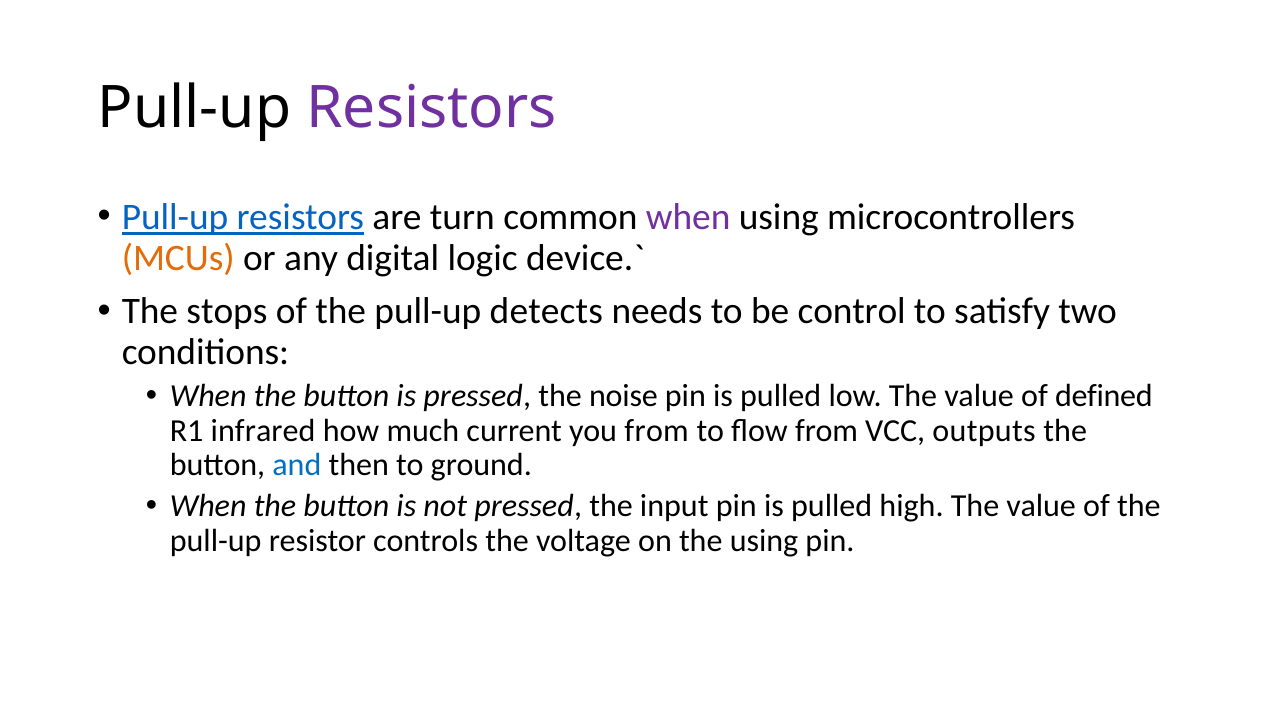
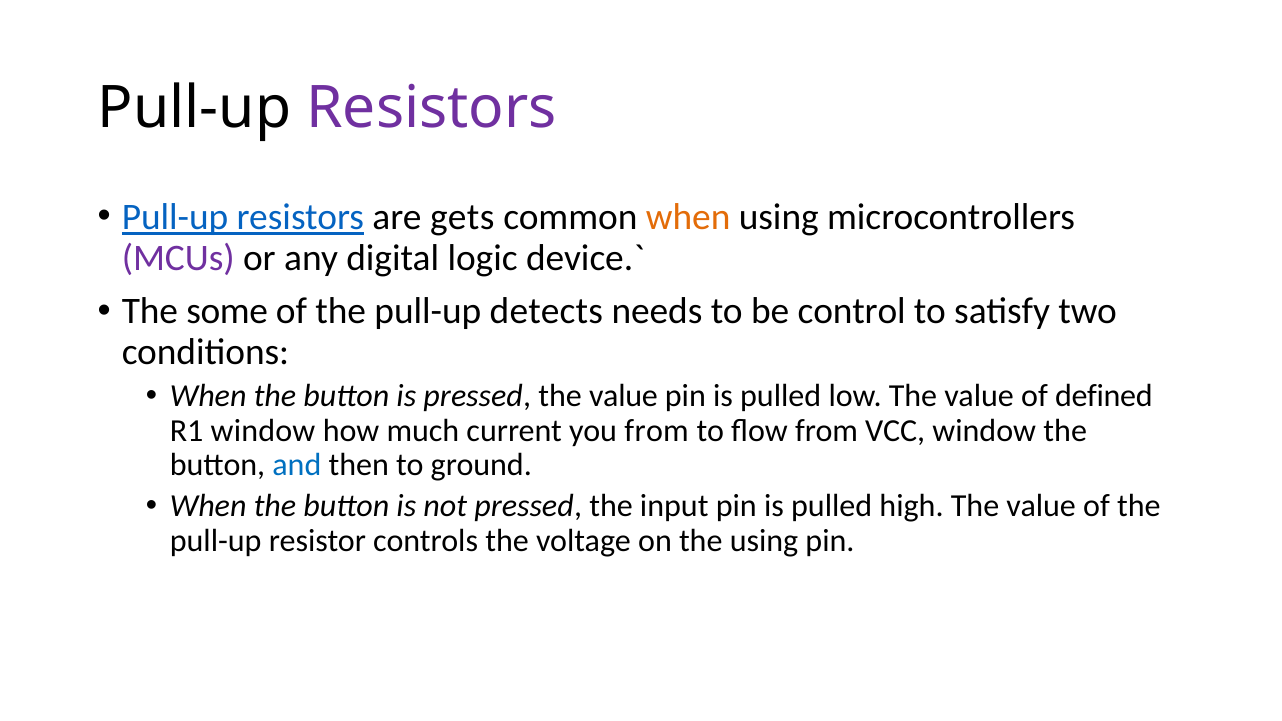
turn: turn -> gets
when at (688, 217) colour: purple -> orange
MCUs colour: orange -> purple
stops: stops -> some
pressed the noise: noise -> value
R1 infrared: infrared -> window
VCC outputs: outputs -> window
